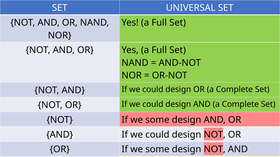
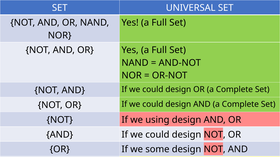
NOT If we some: some -> using
